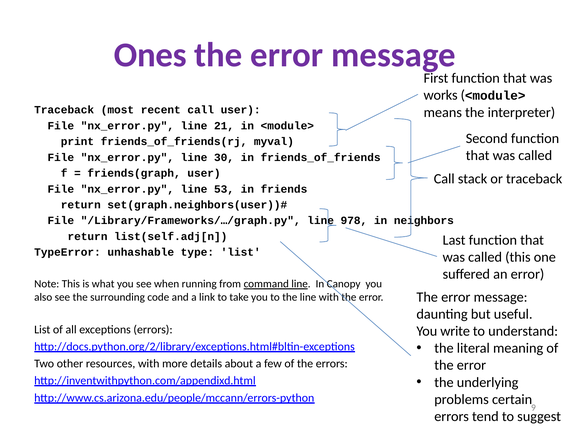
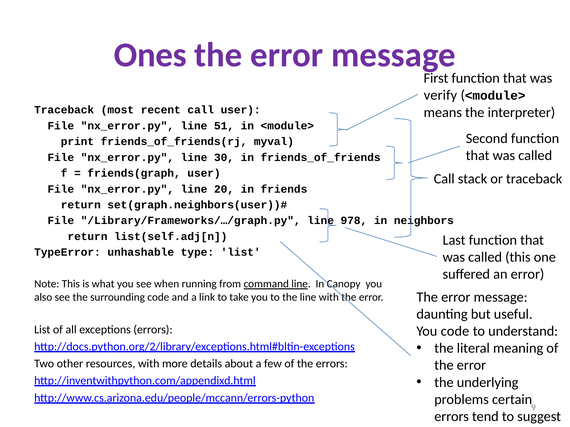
works: works -> verify
21: 21 -> 51
53: 53 -> 20
You write: write -> code
